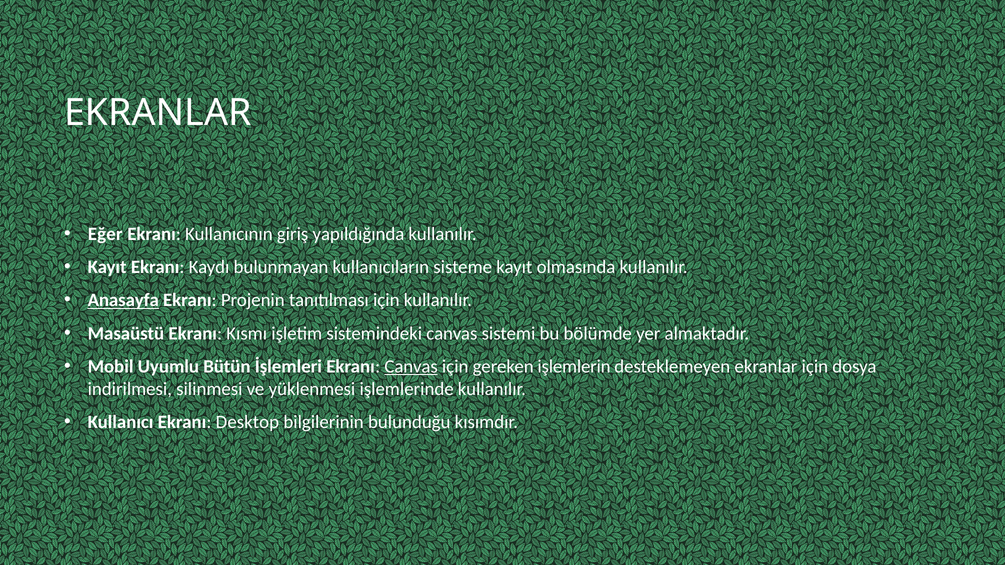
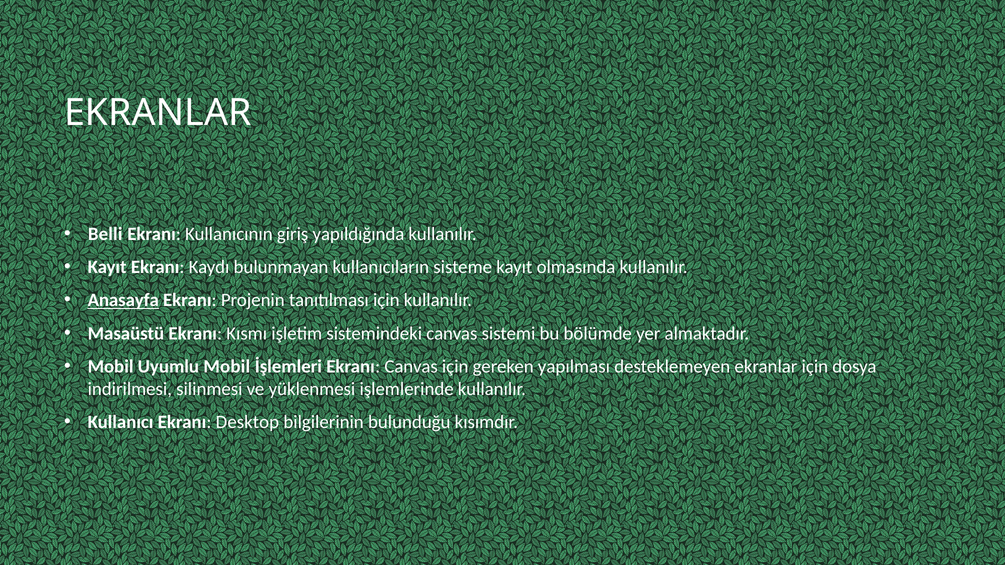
Eğer: Eğer -> Belli
Uyumlu Bütün: Bütün -> Mobil
Canvas at (411, 367) underline: present -> none
işlemlerin: işlemlerin -> yapılması
